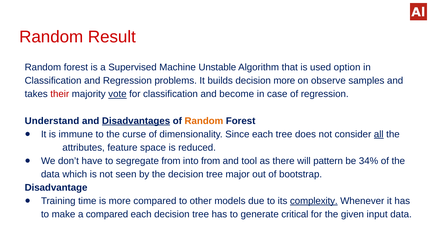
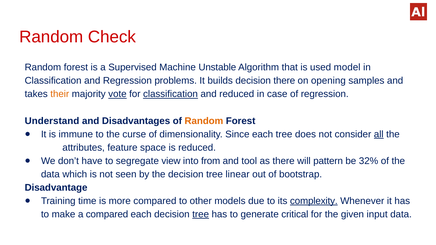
Result: Result -> Check
option: option -> model
decision more: more -> there
observe: observe -> opening
their colour: red -> orange
classification at (170, 94) underline: none -> present
and become: become -> reduced
Disadvantages underline: present -> none
segregate from: from -> view
34%: 34% -> 32%
major: major -> linear
tree at (201, 214) underline: none -> present
